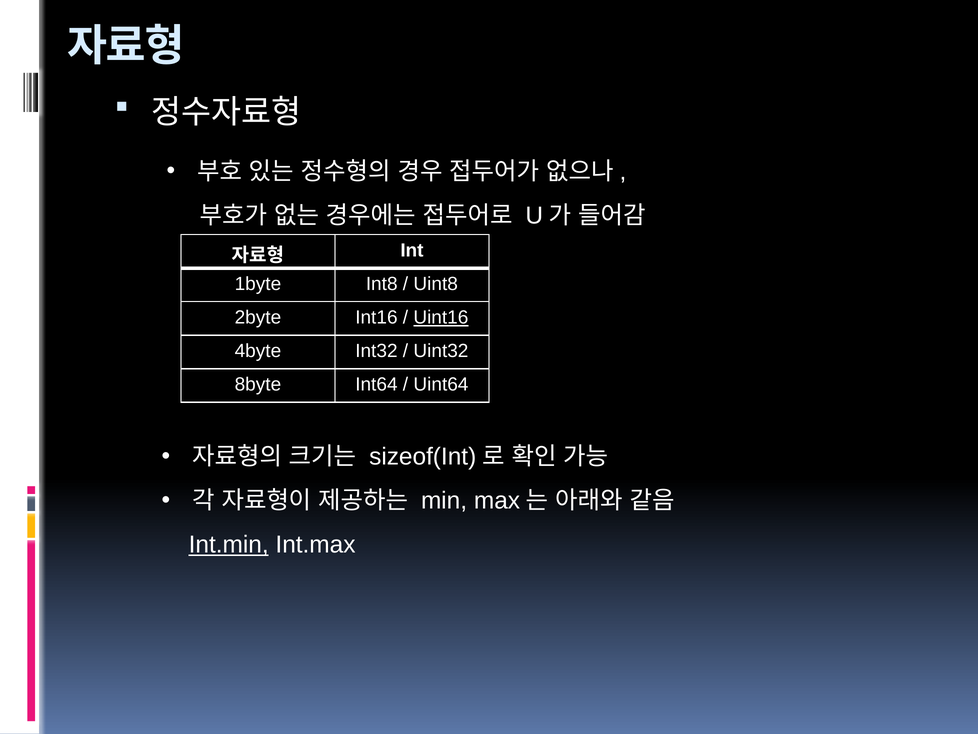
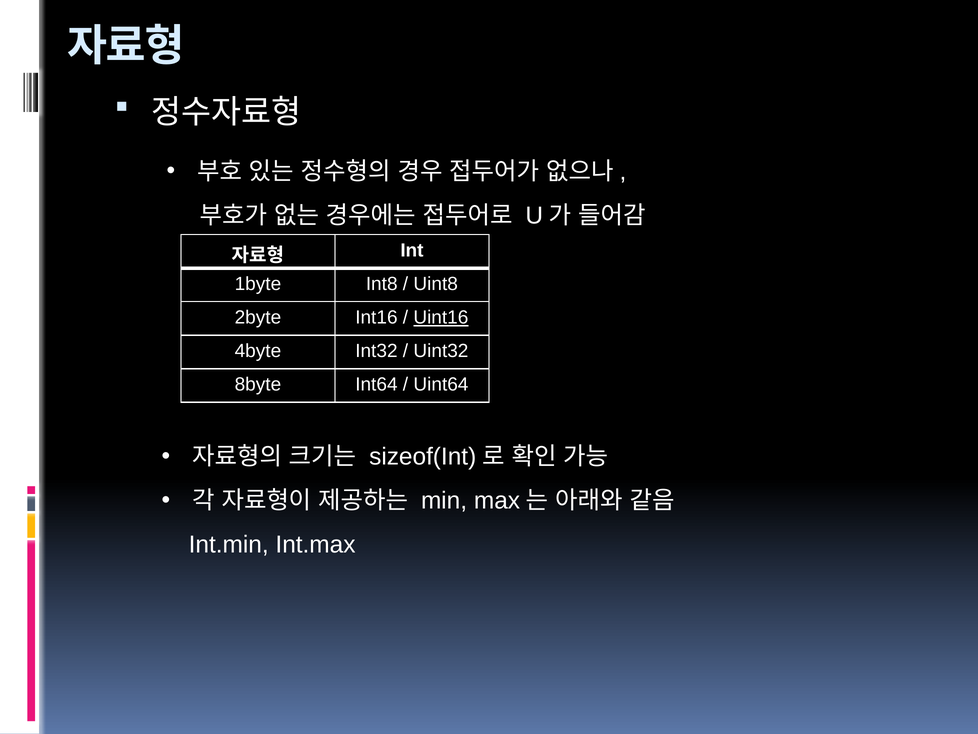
Int.min underline: present -> none
